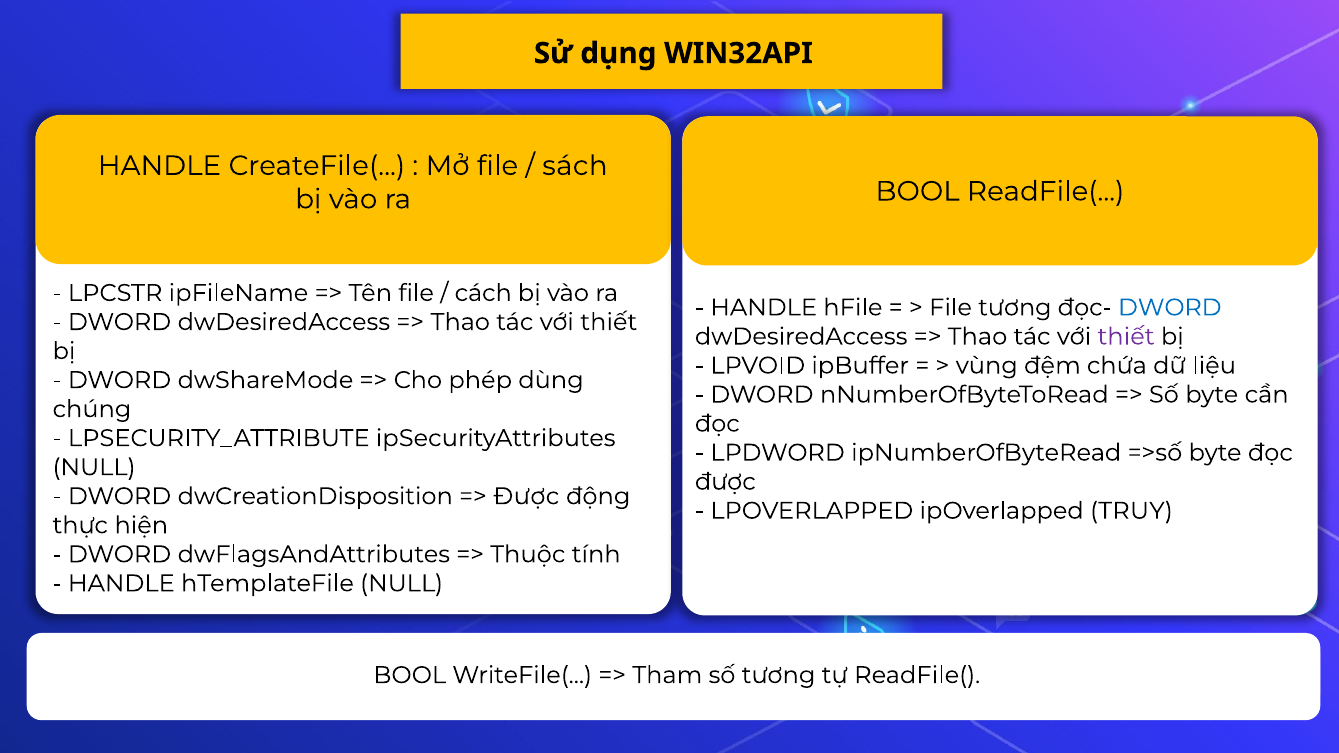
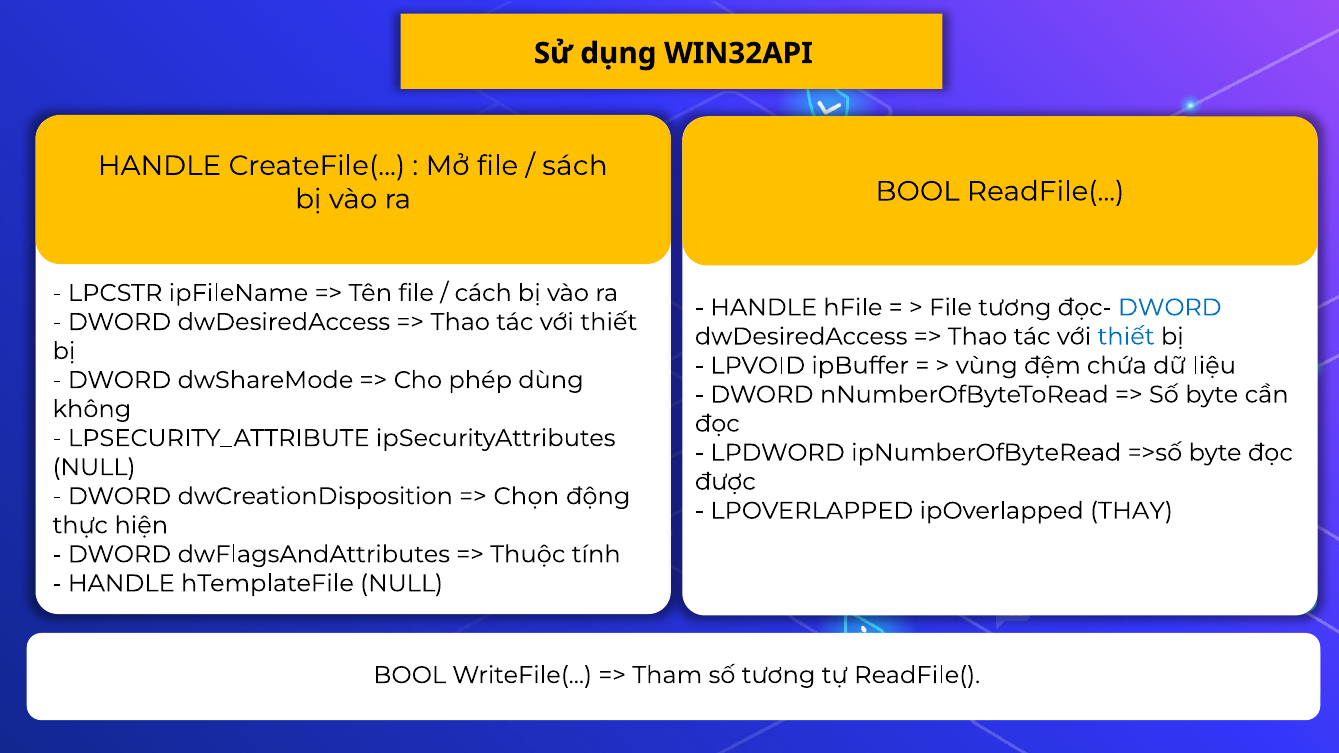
thiết at (1126, 337) colour: purple -> blue
chúng: chúng -> không
Được at (526, 496): Được -> Chọn
TRUY: TRUY -> THAY
